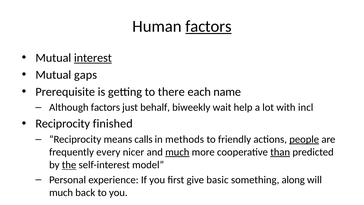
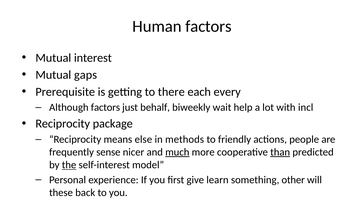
factors at (208, 26) underline: present -> none
interest underline: present -> none
name: name -> every
finished: finished -> package
calls: calls -> else
people underline: present -> none
every: every -> sense
basic: basic -> learn
along: along -> other
much at (61, 192): much -> these
